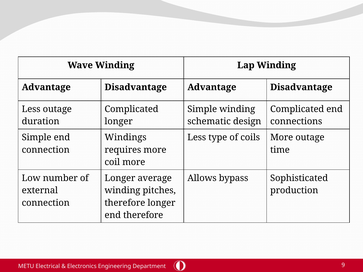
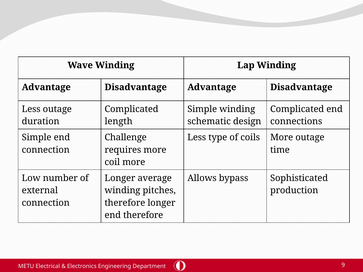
longer at (119, 122): longer -> length
Windings: Windings -> Challenge
